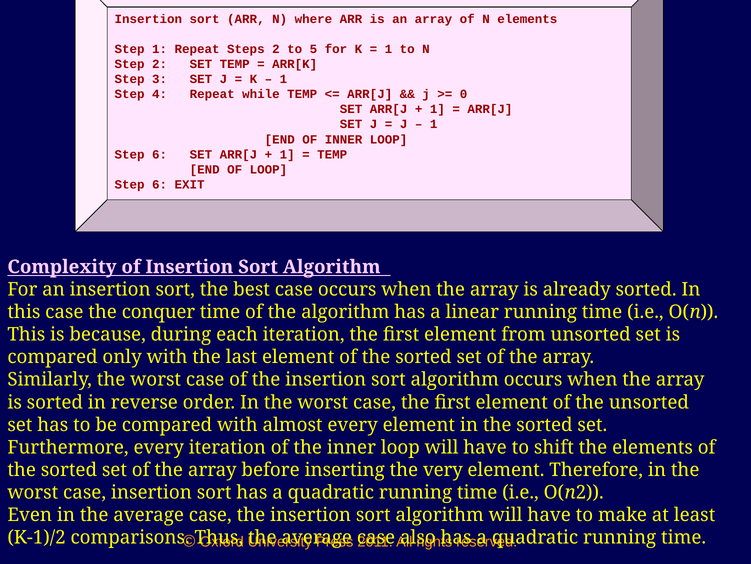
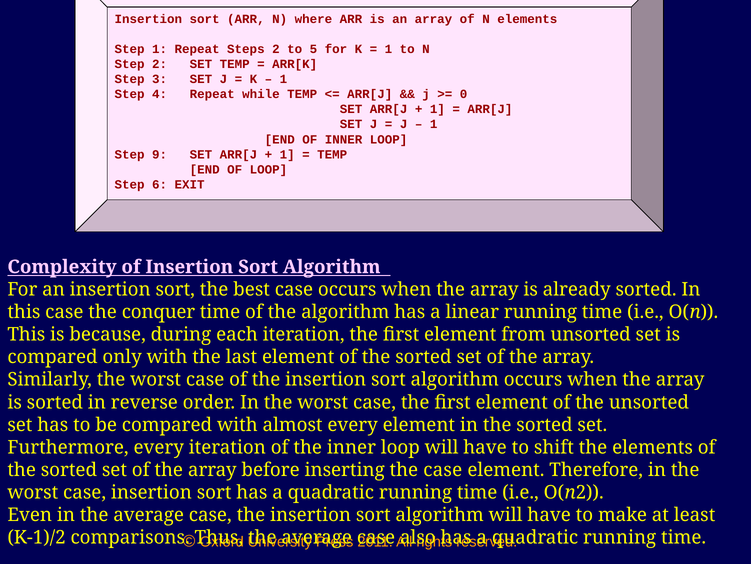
6 at (160, 154): 6 -> 9
the very: very -> case
